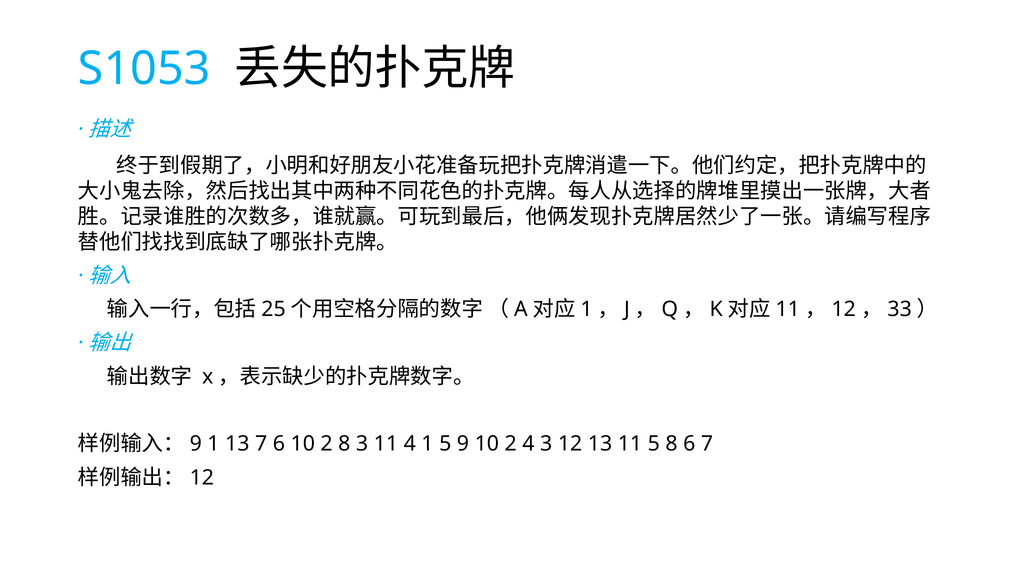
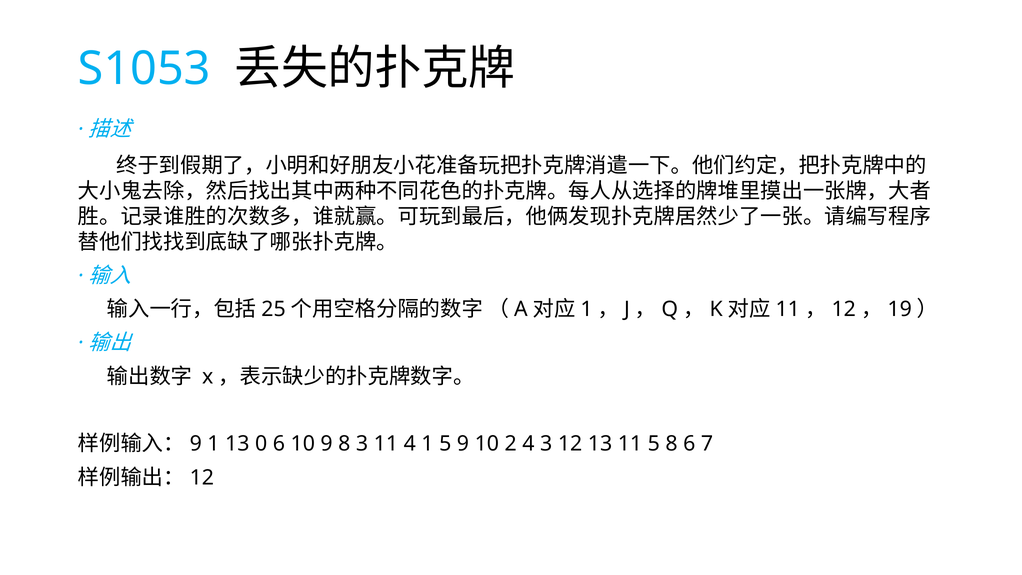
33: 33 -> 19
13 7: 7 -> 0
6 10 2: 2 -> 9
